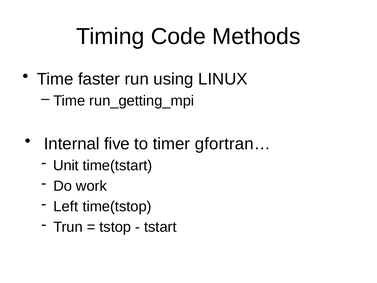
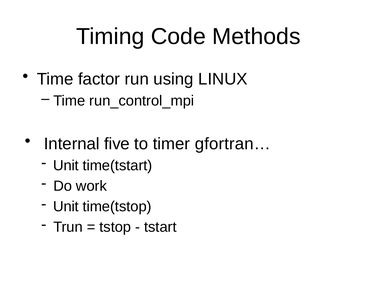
faster: faster -> factor
run_getting_mpi: run_getting_mpi -> run_control_mpi
Left at (66, 206): Left -> Unit
